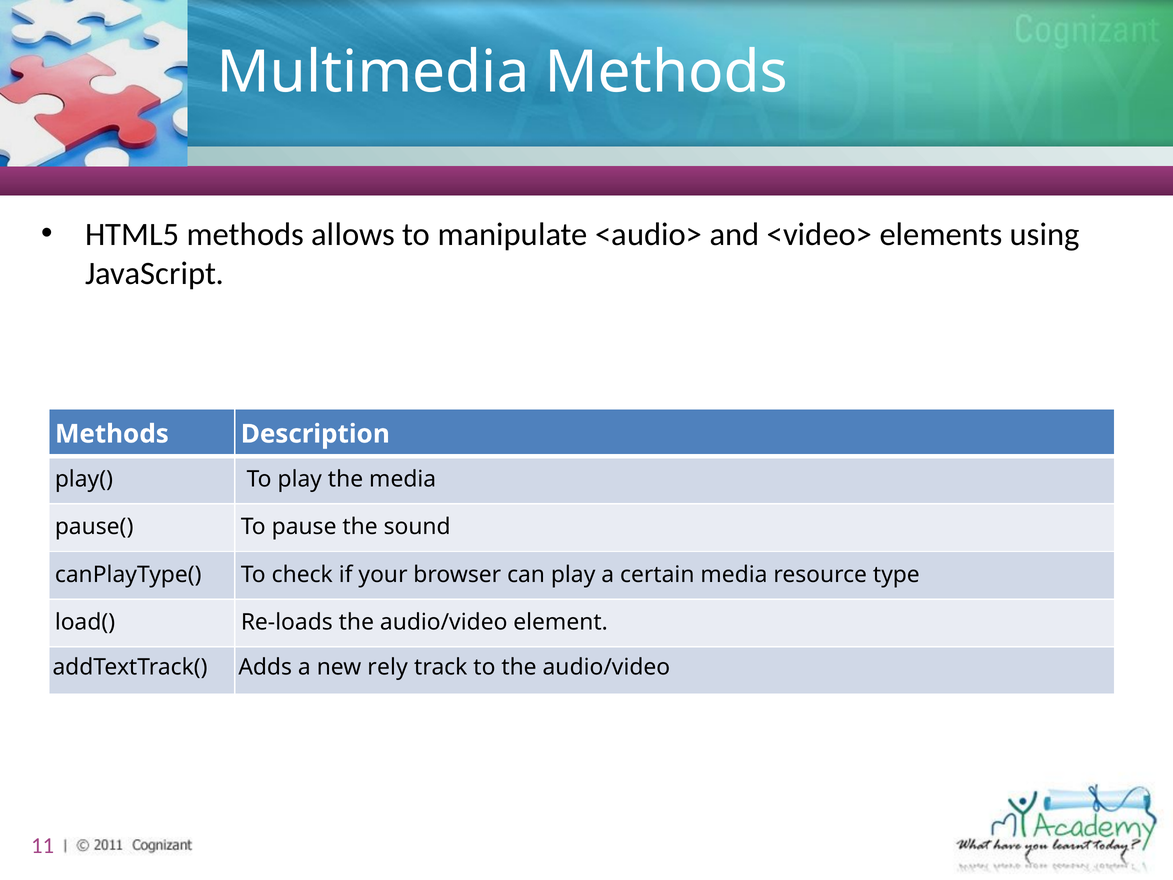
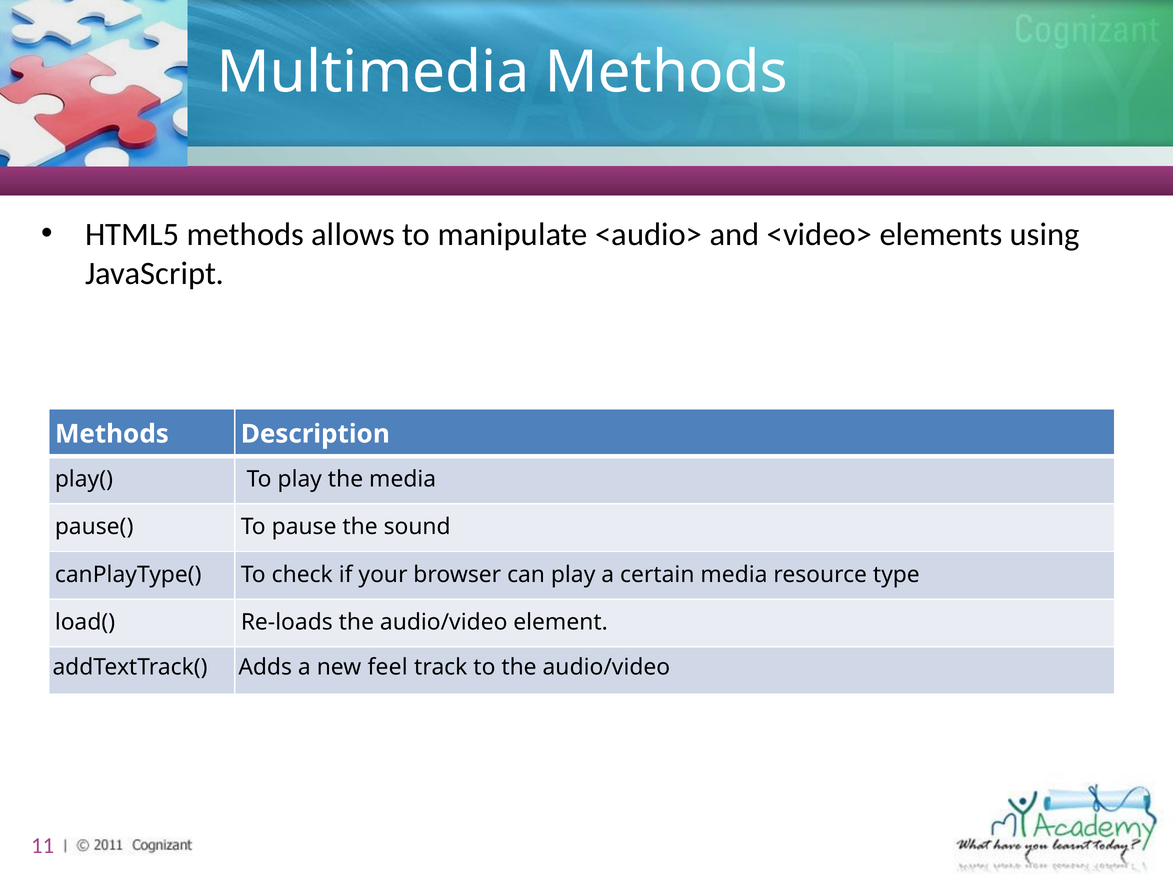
rely: rely -> feel
